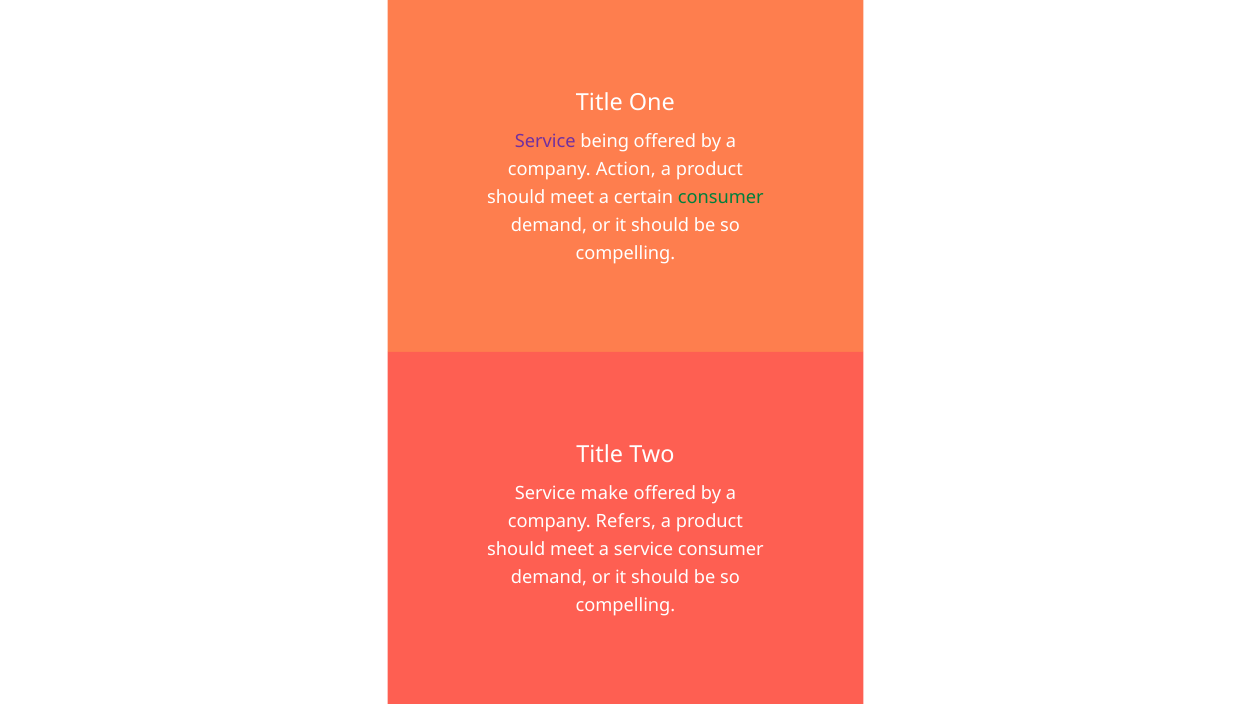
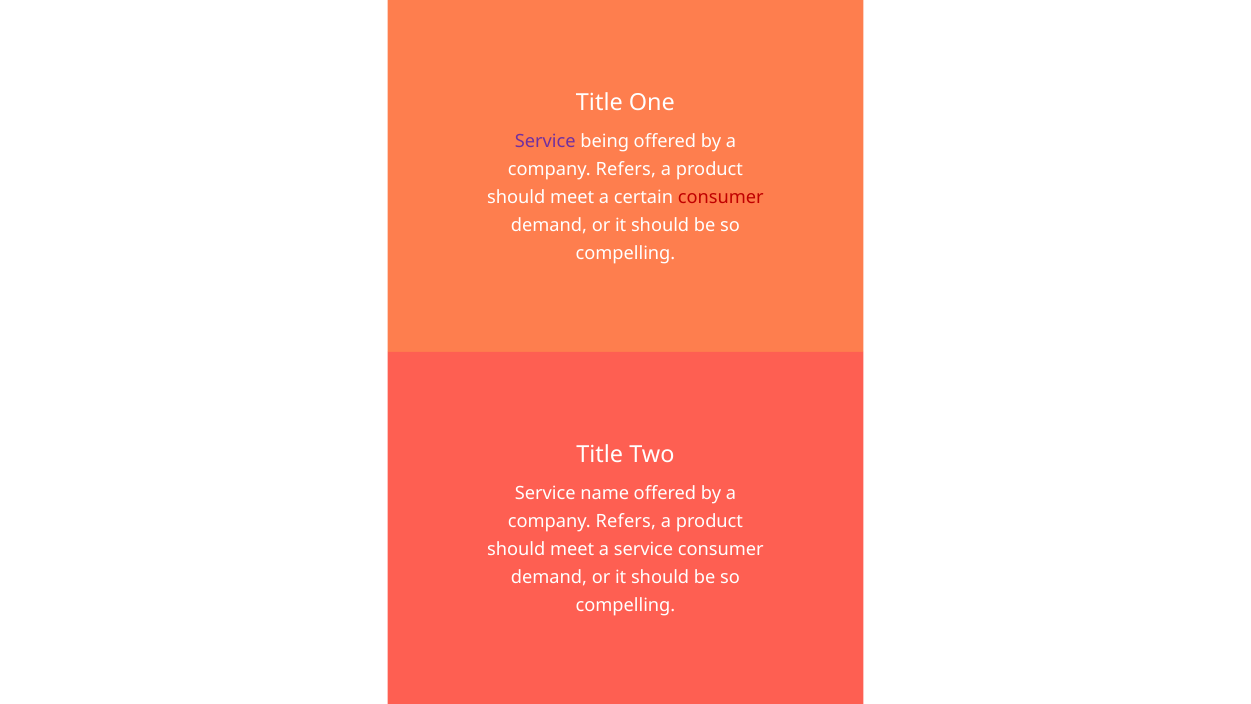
Action at (626, 169): Action -> Refers
consumer at (721, 197) colour: green -> red
make: make -> name
